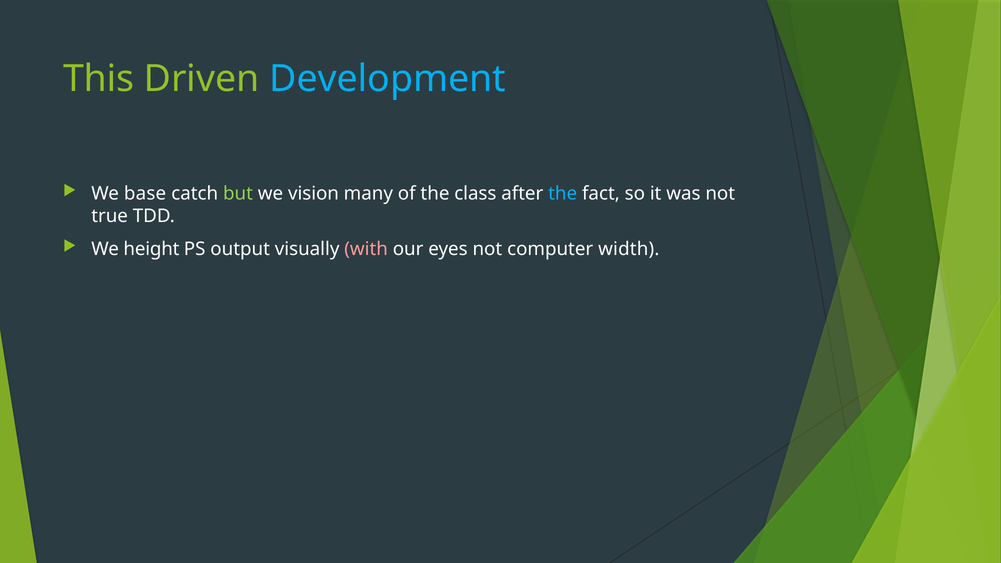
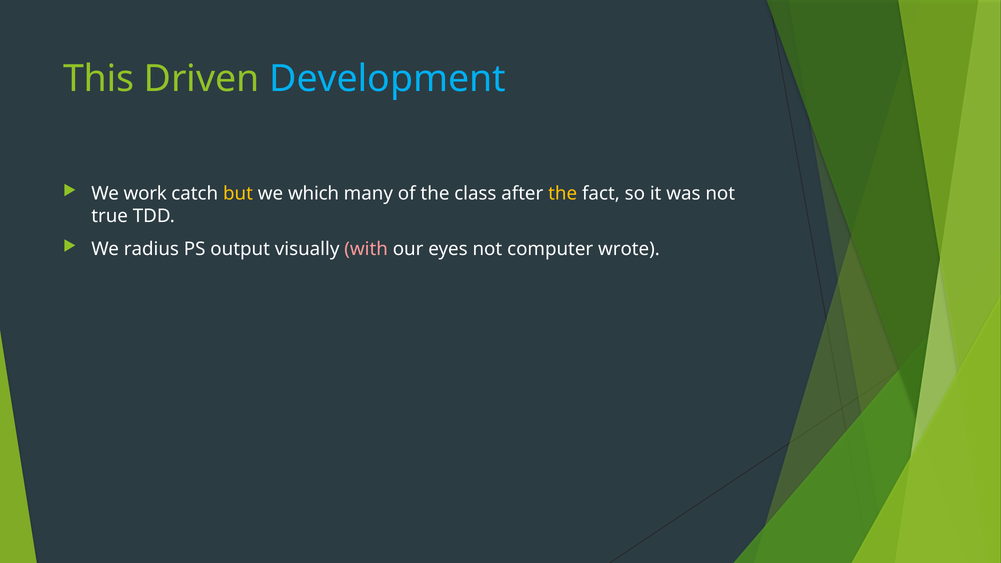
base: base -> work
but colour: light green -> yellow
vision: vision -> which
the at (563, 194) colour: light blue -> yellow
height: height -> radius
width: width -> wrote
